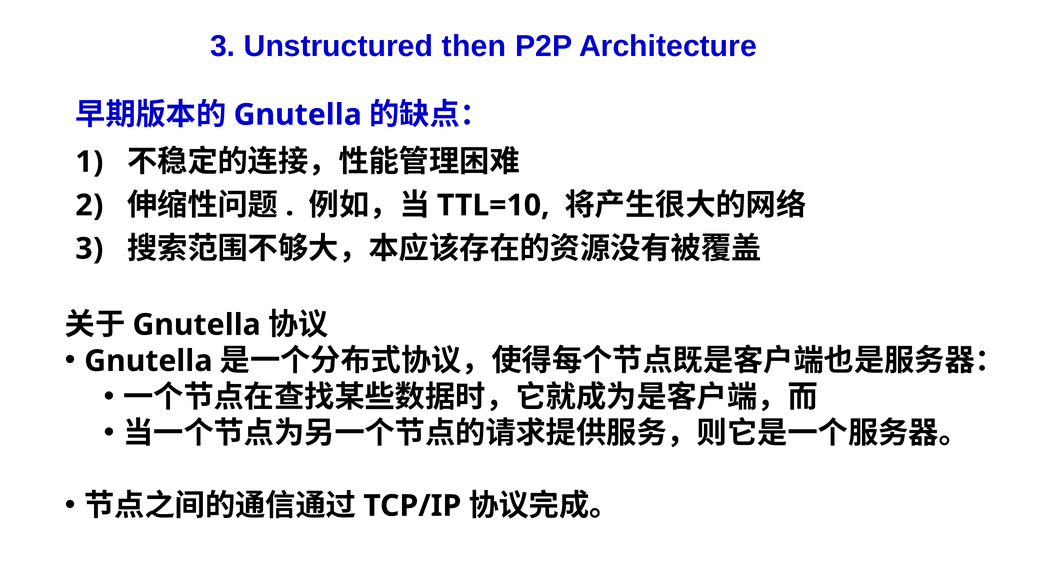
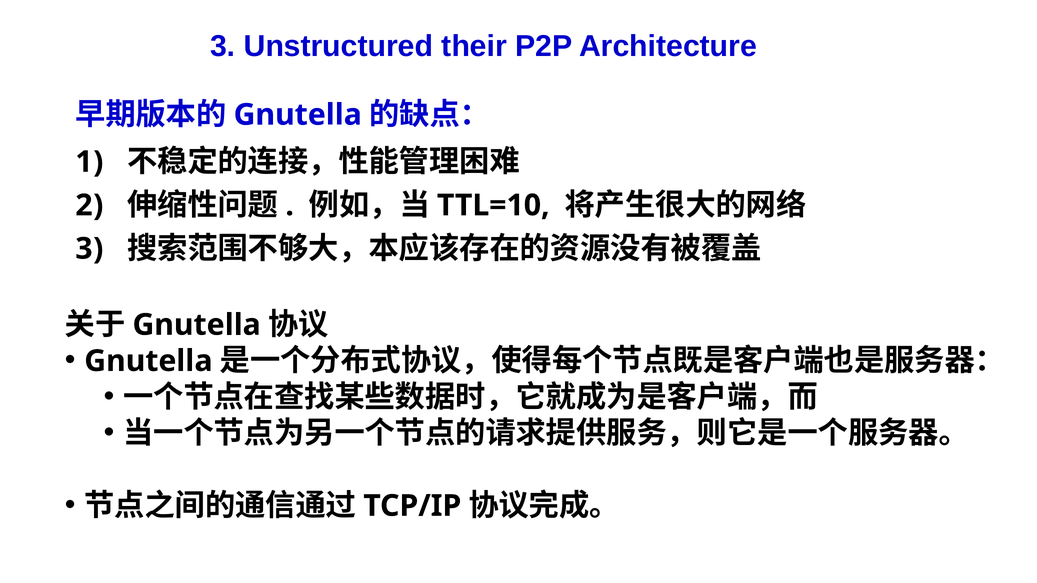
then: then -> their
